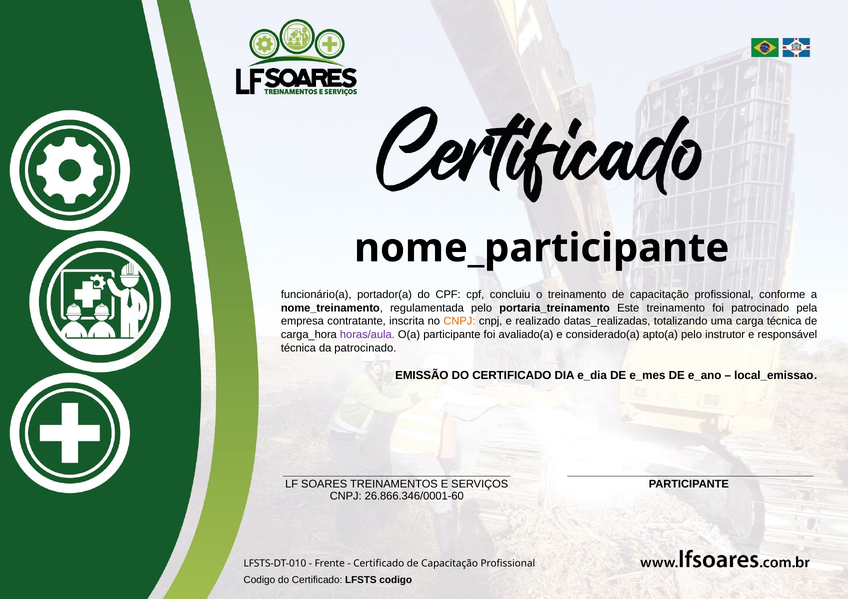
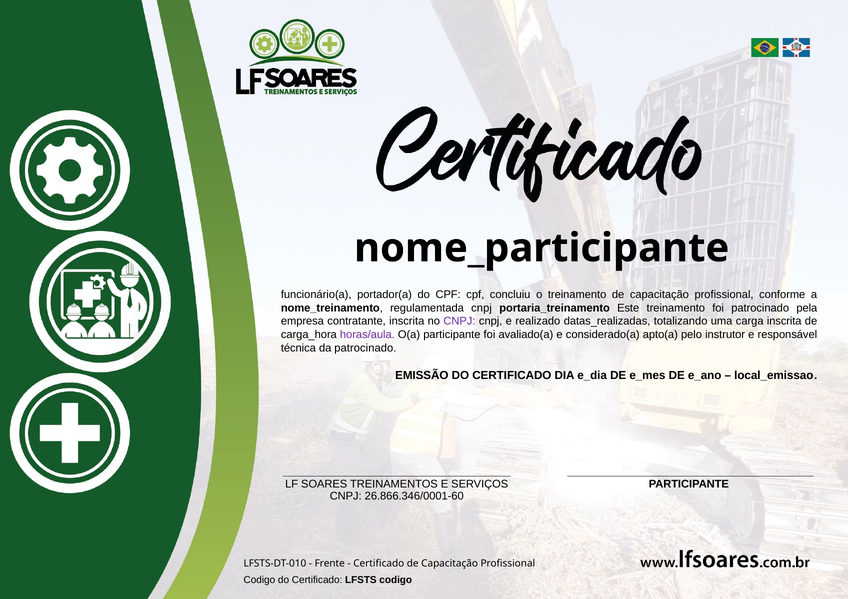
regulamentada pelo: pelo -> cnpj
CNPJ at (459, 322) colour: orange -> purple
carga técnica: técnica -> inscrita
